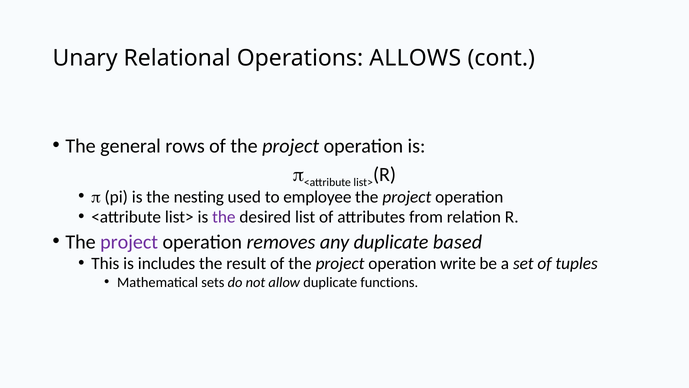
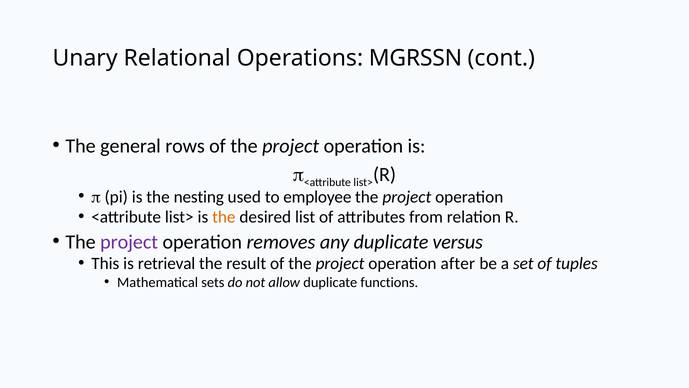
ALLOWS: ALLOWS -> MGRSSN
the at (224, 217) colour: purple -> orange
based: based -> versus
includes: includes -> retrieval
write: write -> after
